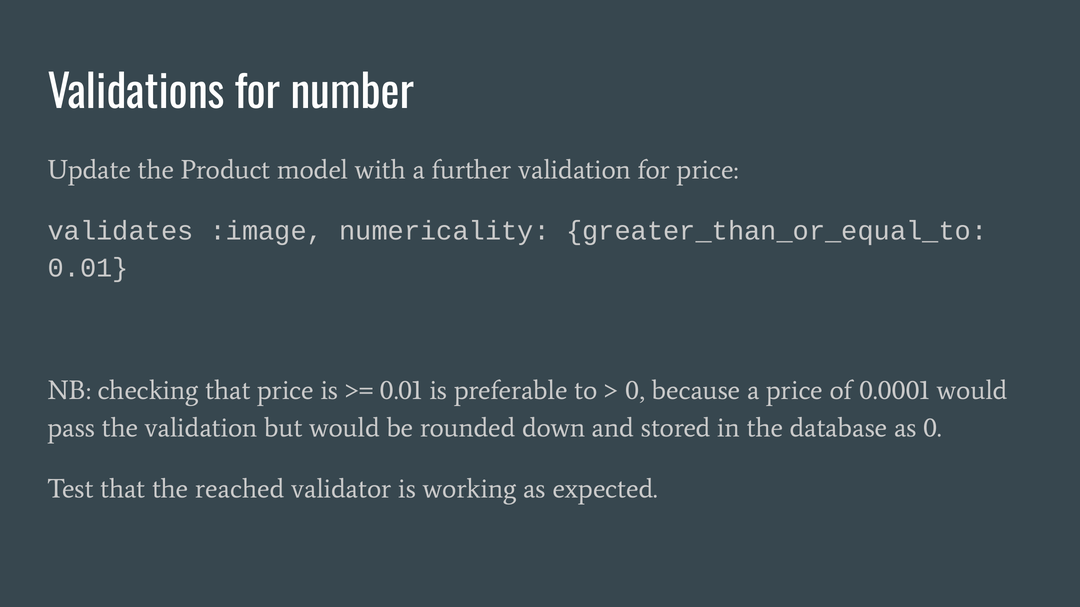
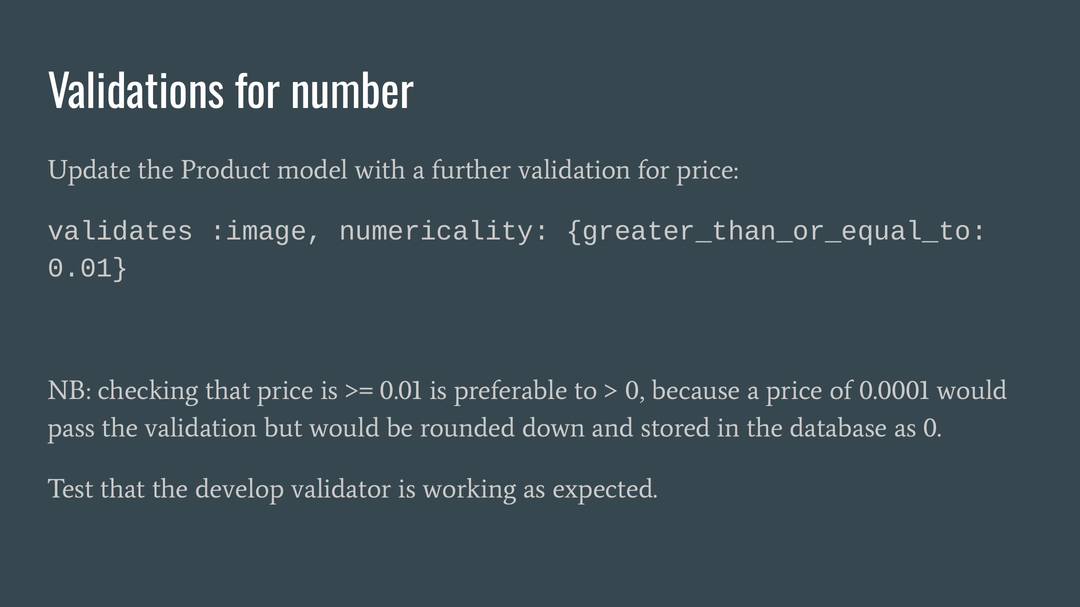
reached: reached -> develop
